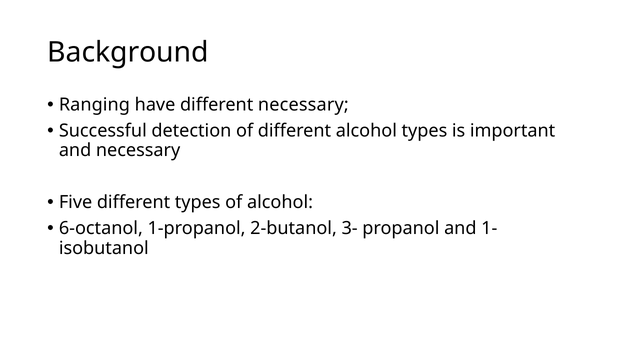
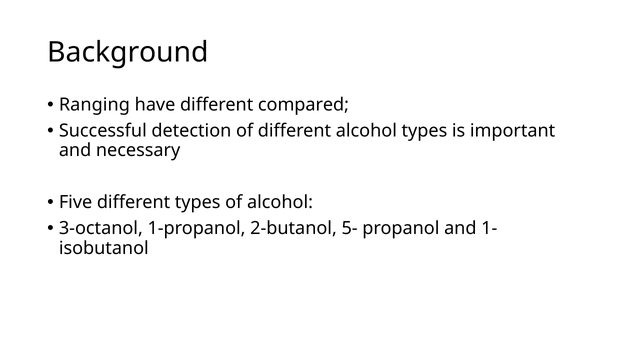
different necessary: necessary -> compared
6-octanol: 6-octanol -> 3-octanol
3-: 3- -> 5-
